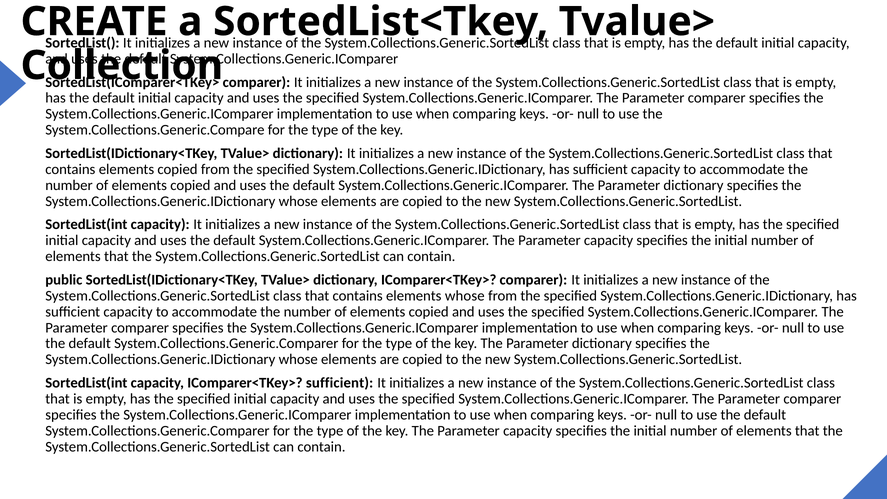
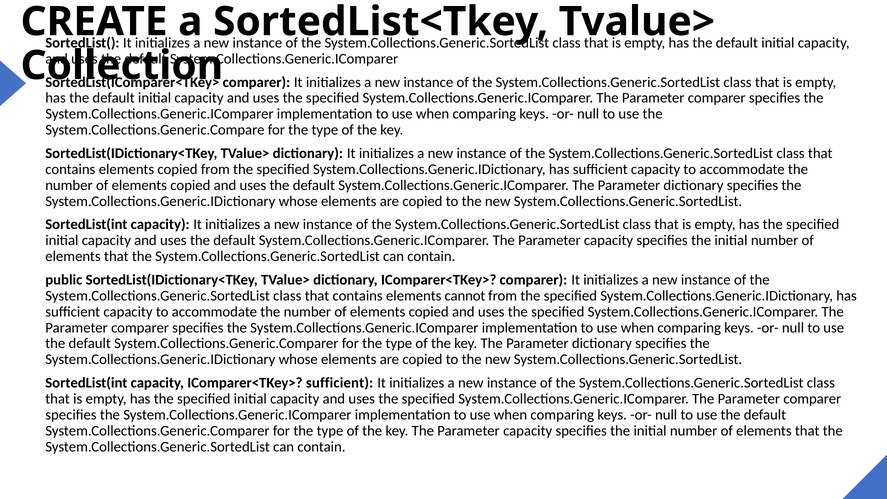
elements whose: whose -> cannot
